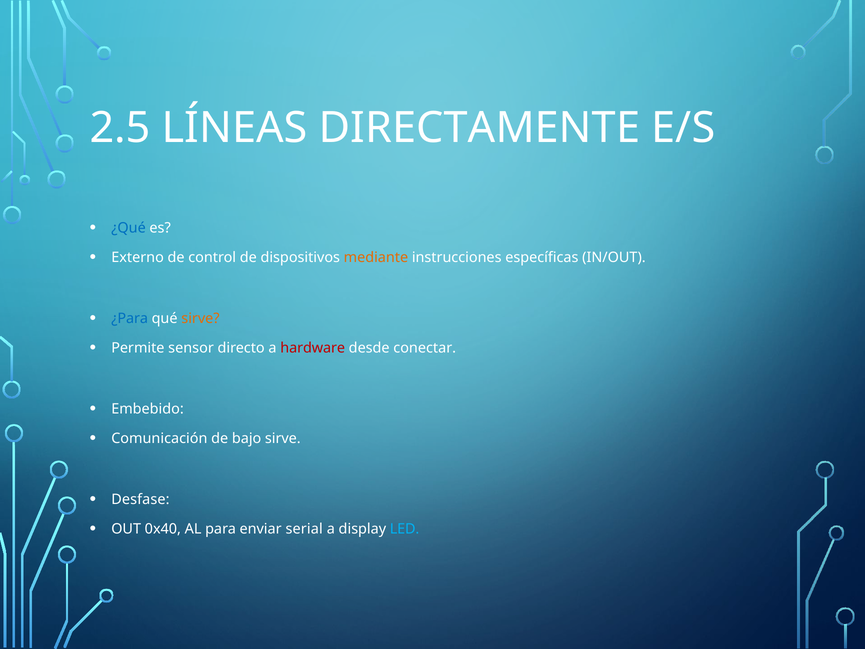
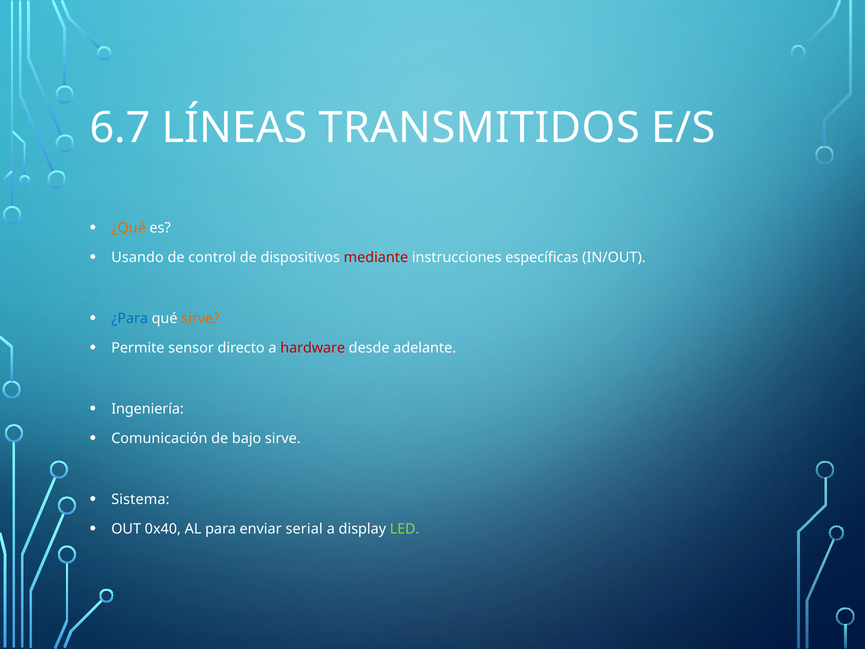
2.5: 2.5 -> 6.7
DIRECTAMENTE: DIRECTAMENTE -> TRANSMITIDOS
¿Qué colour: blue -> orange
Externo: Externo -> Usando
mediante colour: orange -> red
conectar: conectar -> adelante
Embebido: Embebido -> Ingeniería
Desfase: Desfase -> Sistema
LED colour: light blue -> light green
